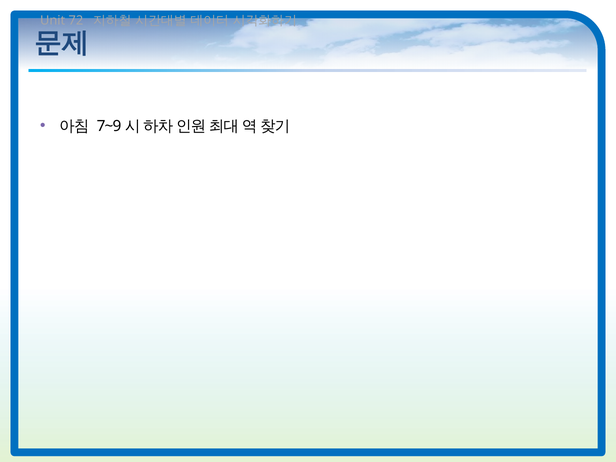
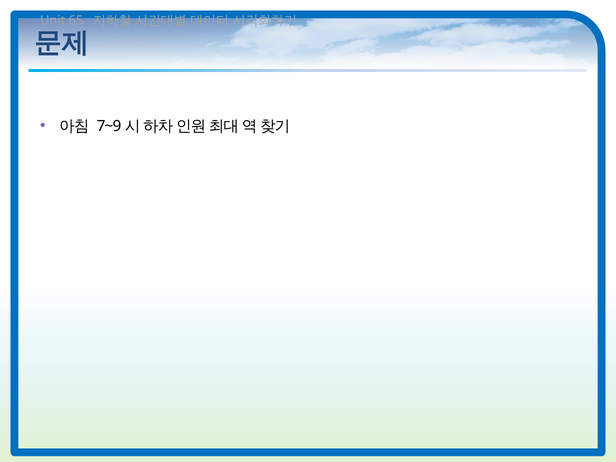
72: 72 -> 65
